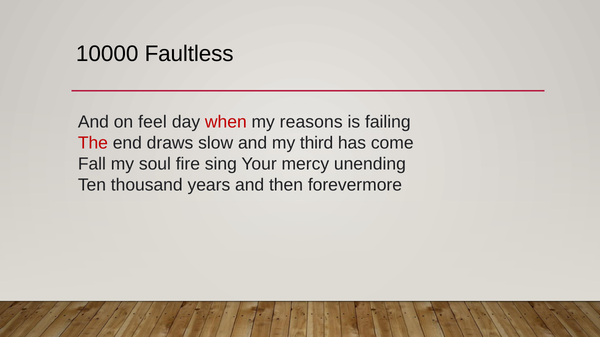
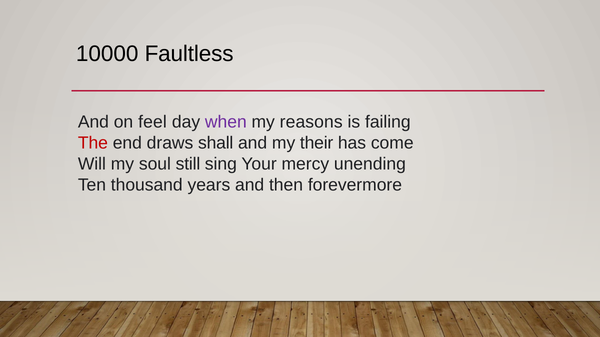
when colour: red -> purple
slow: slow -> shall
third: third -> their
Fall: Fall -> Will
fire: fire -> still
